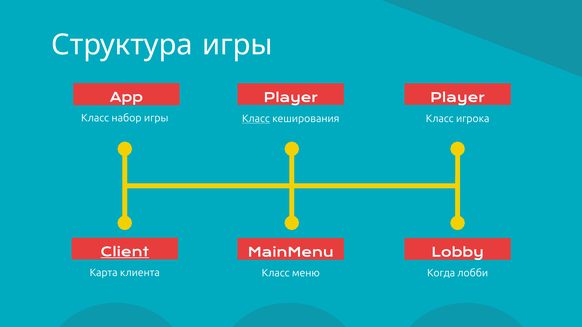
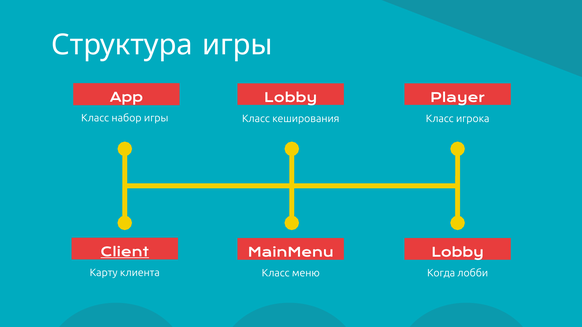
App Player: Player -> Lobby
Класс at (256, 119) underline: present -> none
Карта: Карта -> Карту
